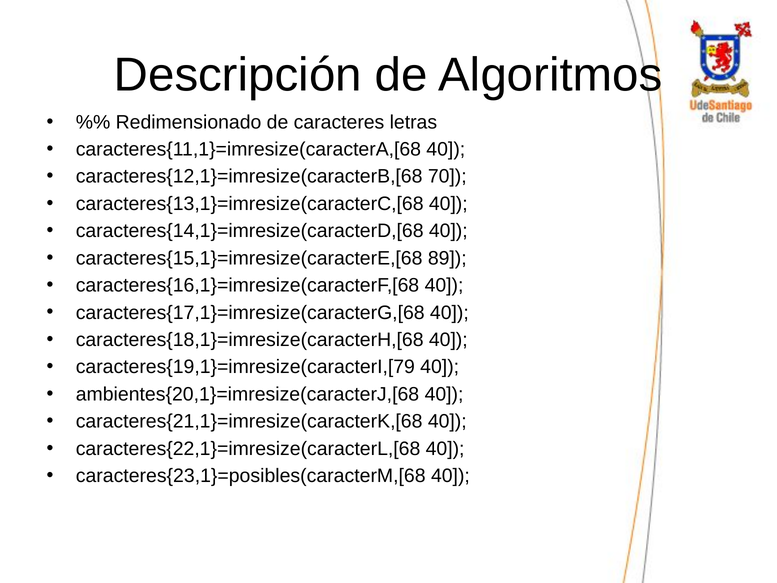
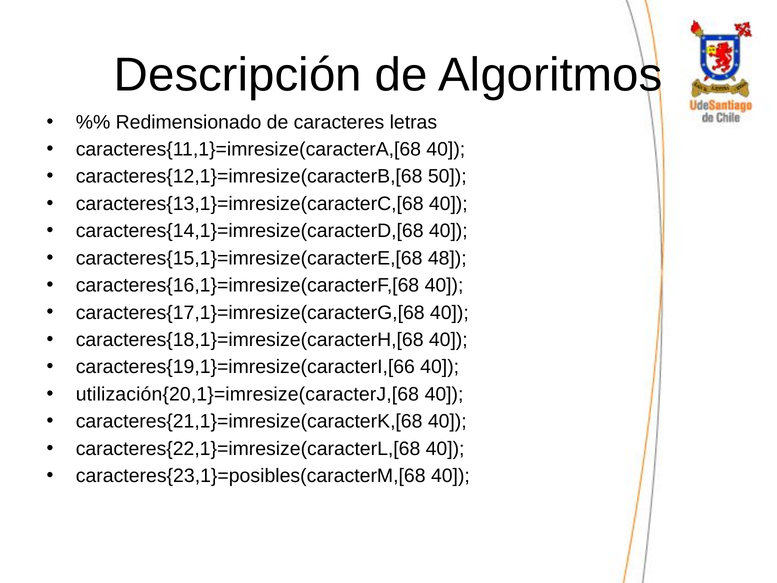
70: 70 -> 50
89: 89 -> 48
caracteres{19,1}=imresize(caracterI,[79: caracteres{19,1}=imresize(caracterI,[79 -> caracteres{19,1}=imresize(caracterI,[66
ambientes{20,1}=imresize(caracterJ,[68: ambientes{20,1}=imresize(caracterJ,[68 -> utilización{20,1}=imresize(caracterJ,[68
